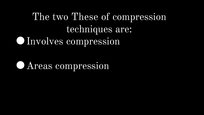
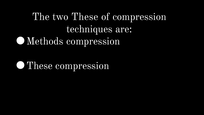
Involves: Involves -> Methods
Areas at (39, 66): Areas -> These
